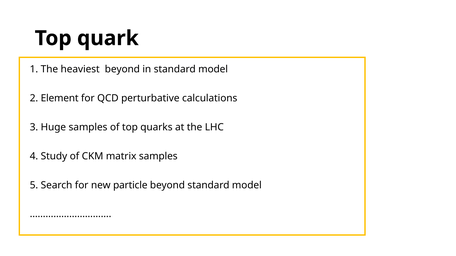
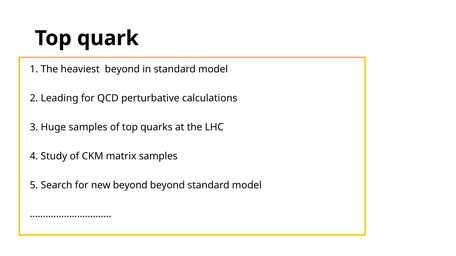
Element: Element -> Leading
new particle: particle -> beyond
